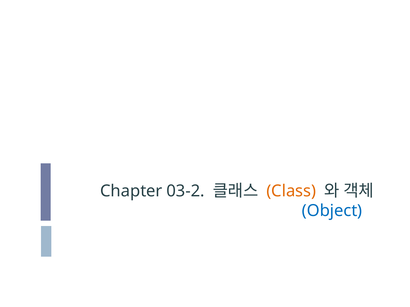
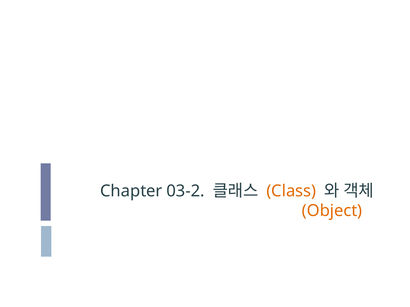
Object colour: blue -> orange
